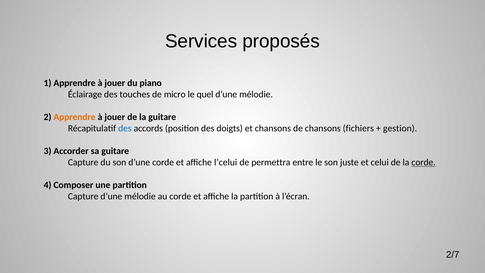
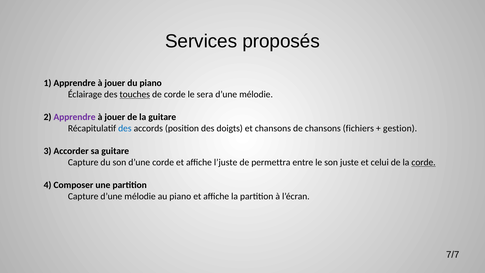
touches underline: none -> present
de micro: micro -> corde
quel: quel -> sera
Apprendre at (75, 117) colour: orange -> purple
l’celui: l’celui -> l’juste
au corde: corde -> piano
2/7: 2/7 -> 7/7
